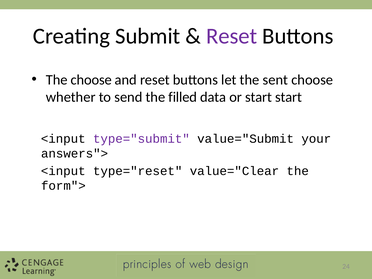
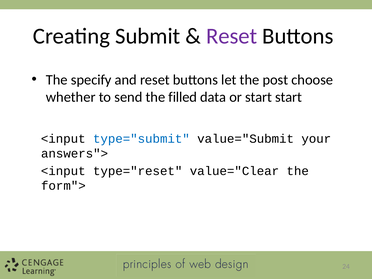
The choose: choose -> specify
sent: sent -> post
type="submit colour: purple -> blue
